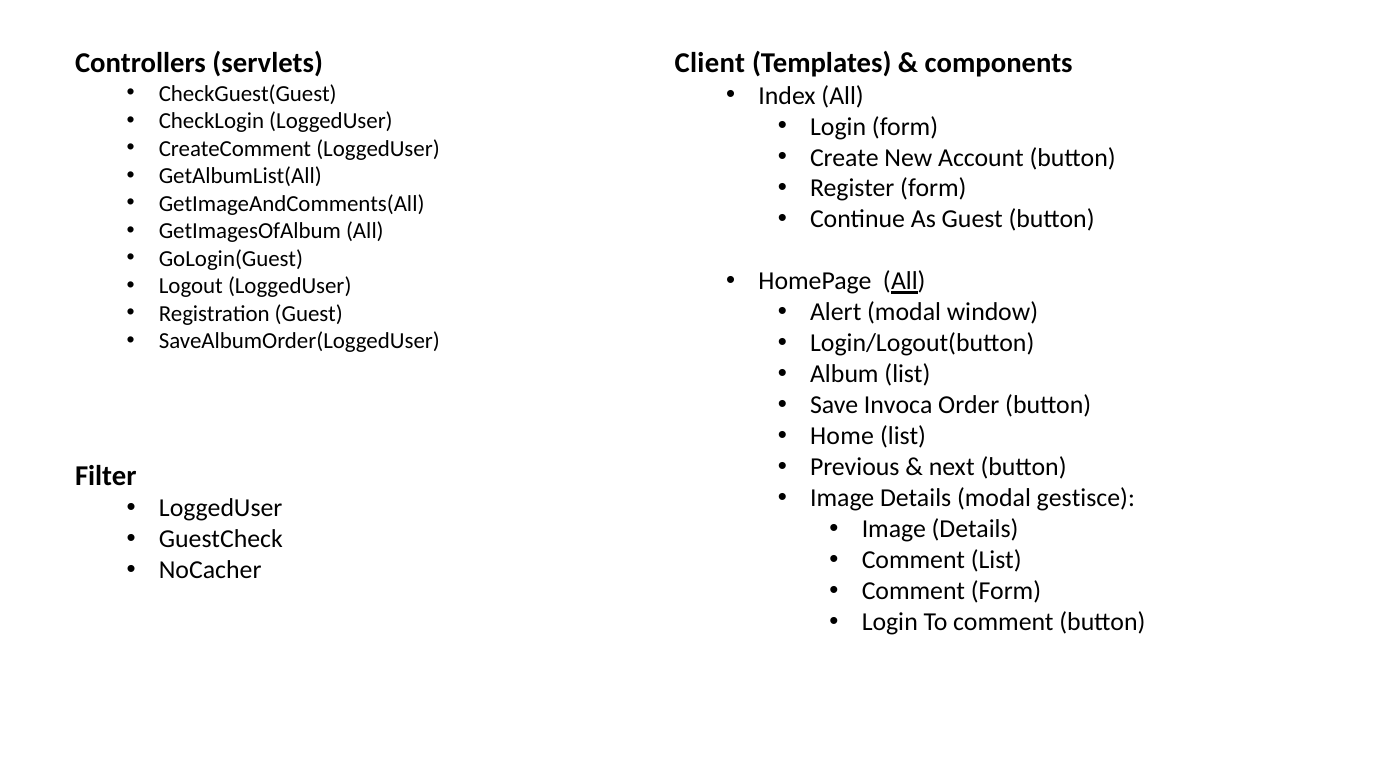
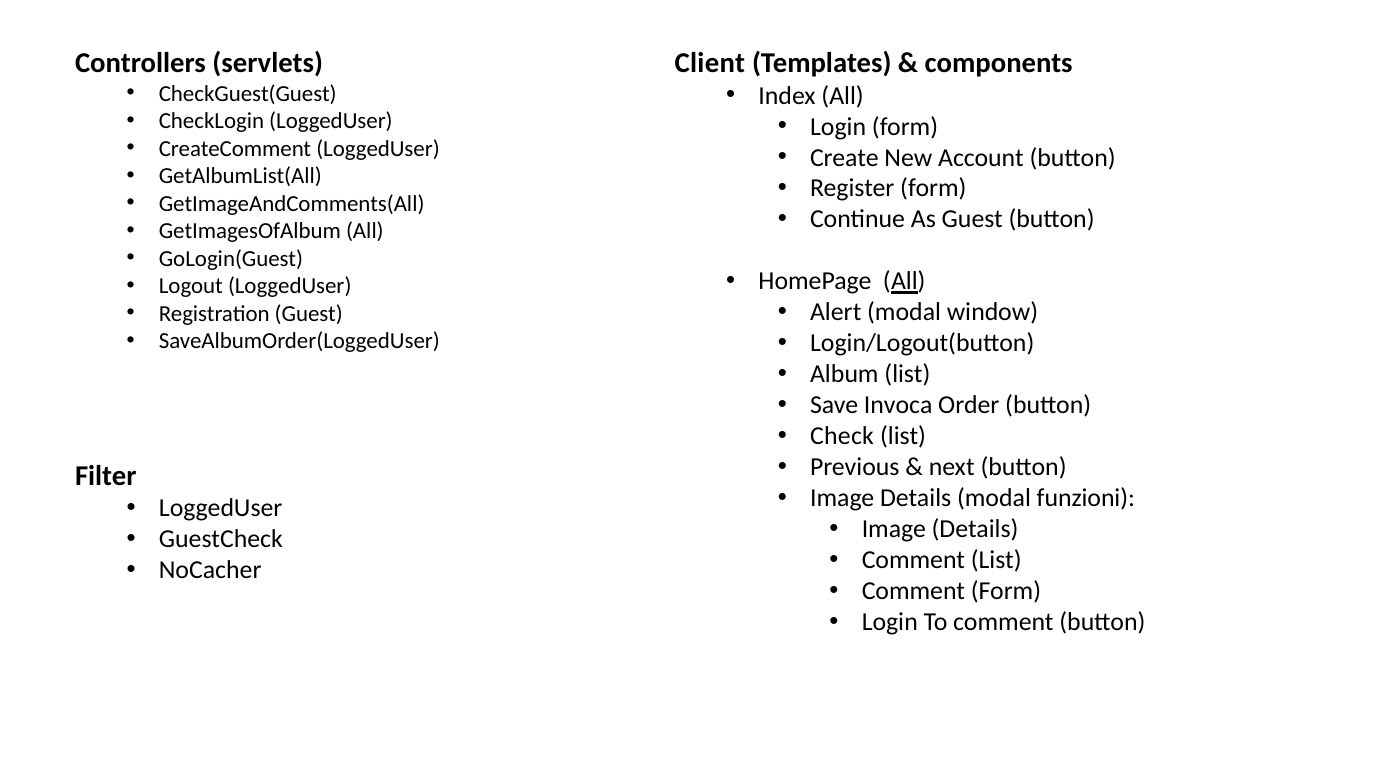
Home: Home -> Check
gestisce: gestisce -> funzioni
